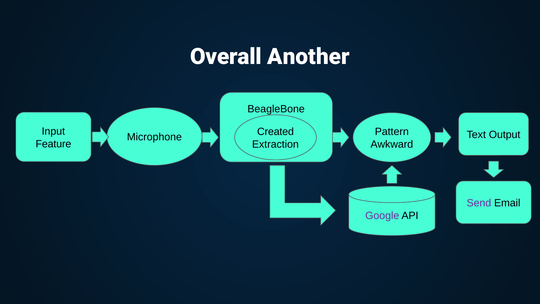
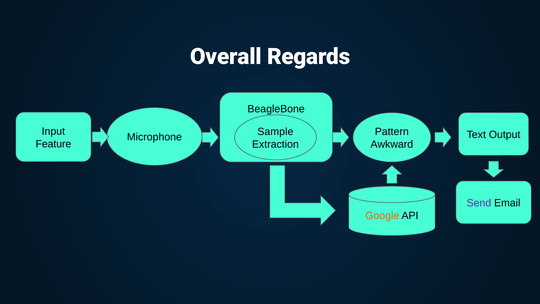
Another: Another -> Regards
Created: Created -> Sample
Google colour: purple -> orange
